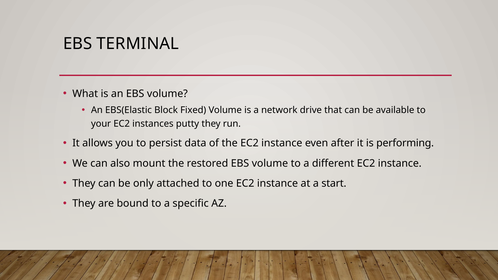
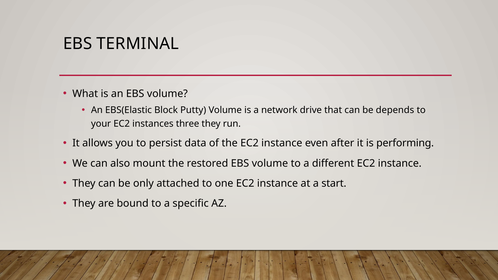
Fixed: Fixed -> Putty
available: available -> depends
putty: putty -> three
